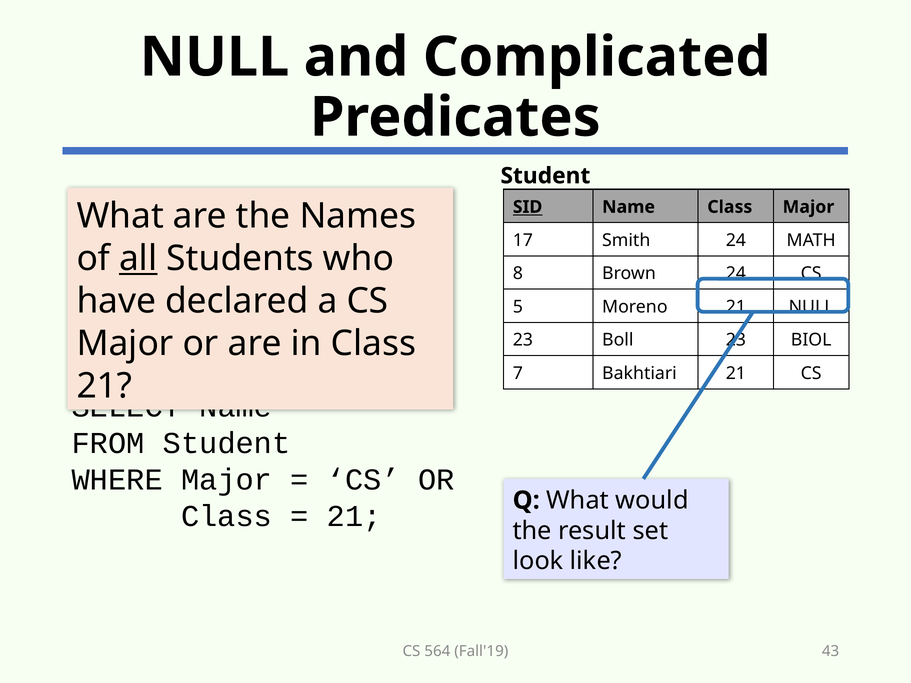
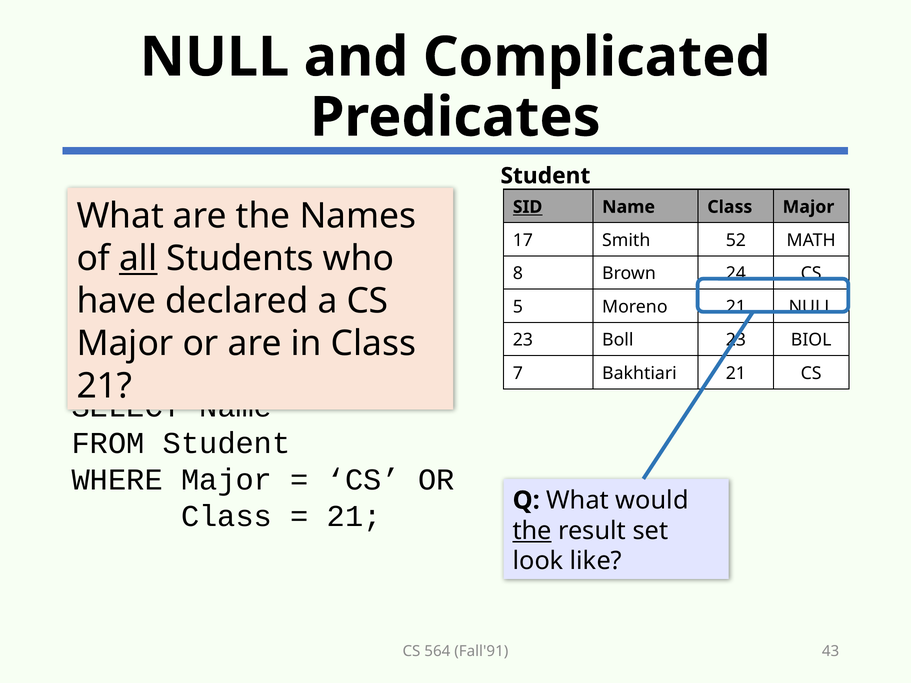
Smith 24: 24 -> 52
the at (532, 531) underline: none -> present
Fall'19: Fall'19 -> Fall'91
